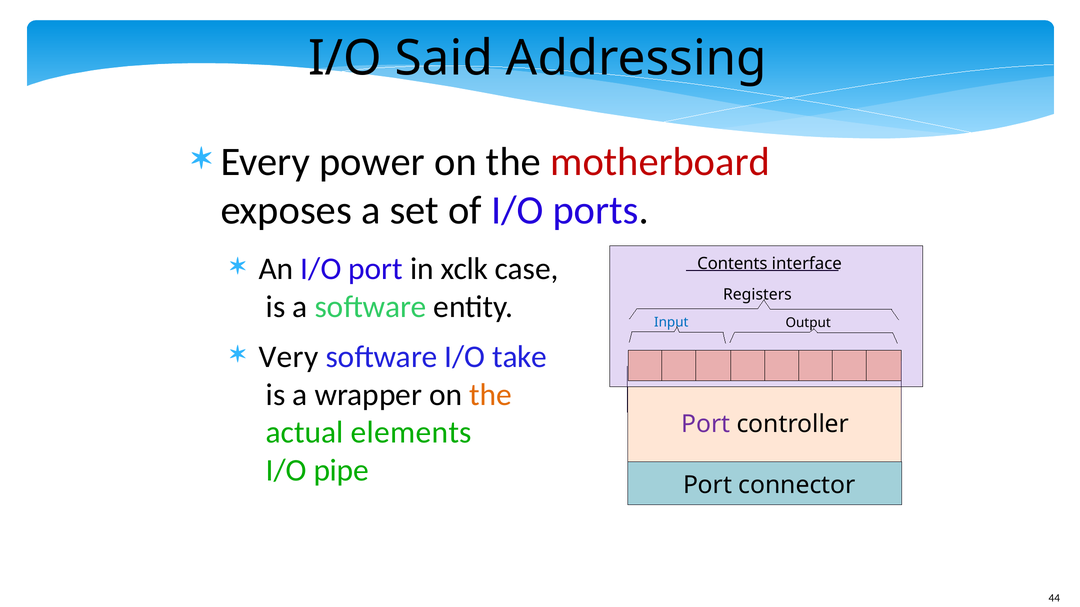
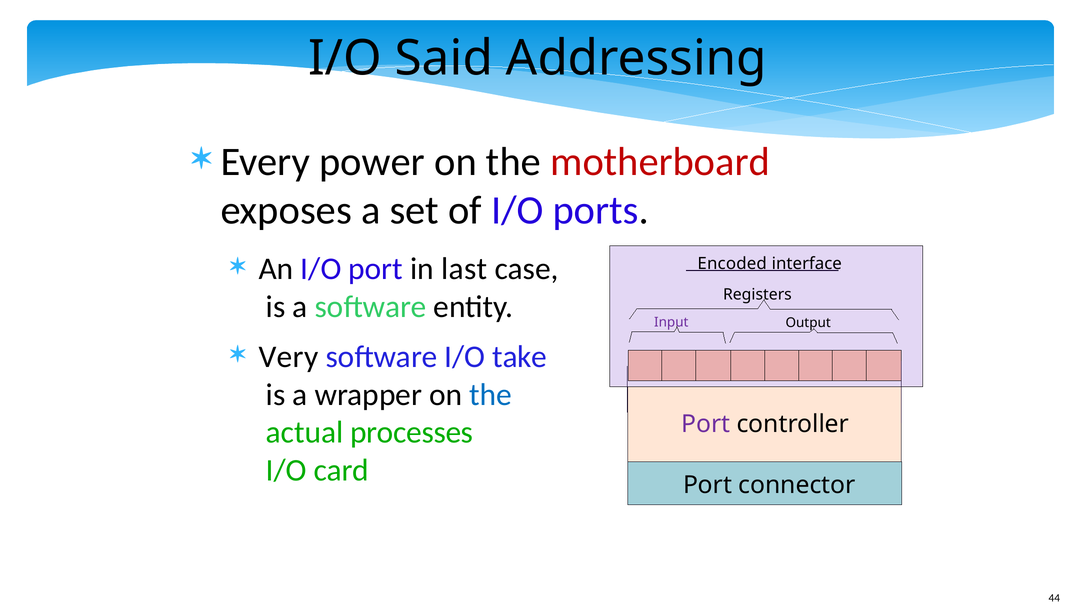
xclk: xclk -> last
Contents: Contents -> Encoded
Input colour: blue -> purple
the at (491, 395) colour: orange -> blue
elements: elements -> processes
pipe: pipe -> card
